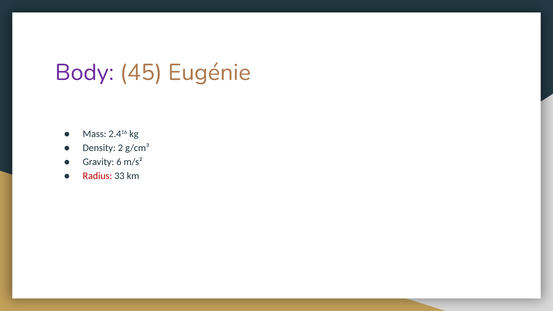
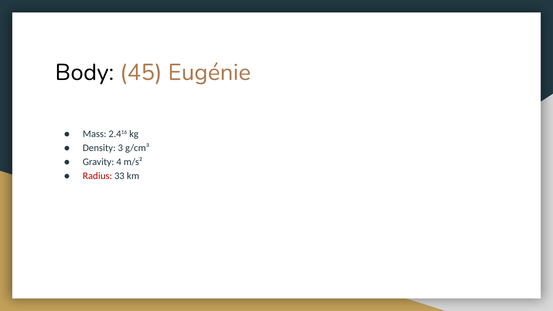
Body colour: purple -> black
2: 2 -> 3
6: 6 -> 4
